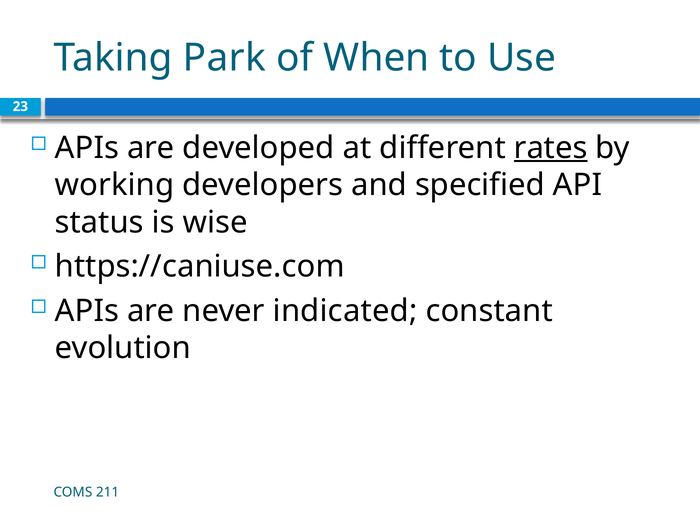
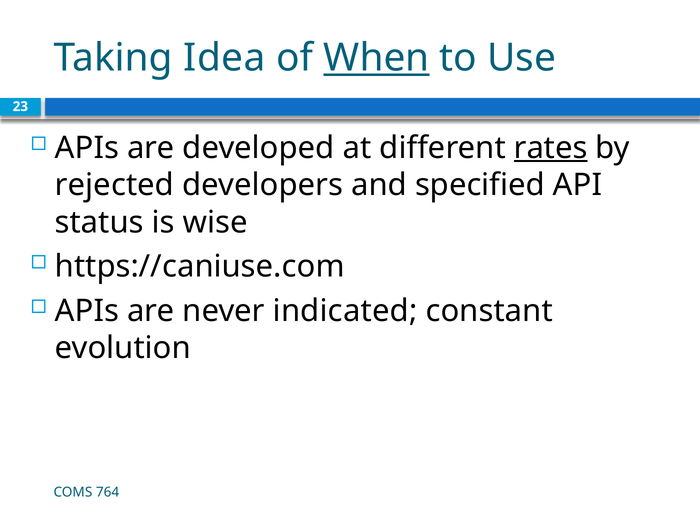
Park: Park -> Idea
When underline: none -> present
working: working -> rejected
211: 211 -> 764
